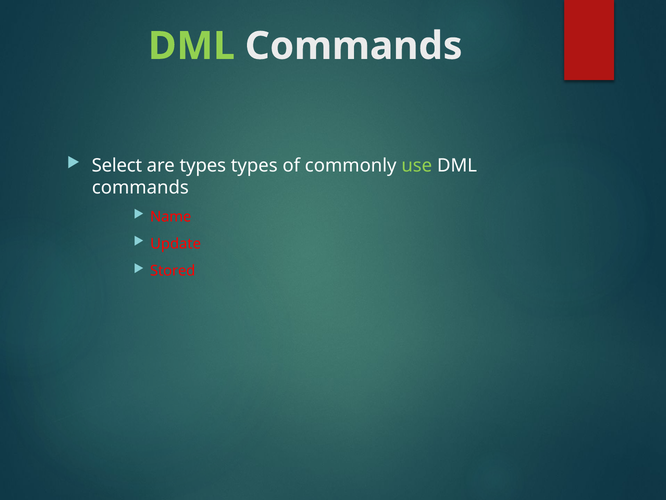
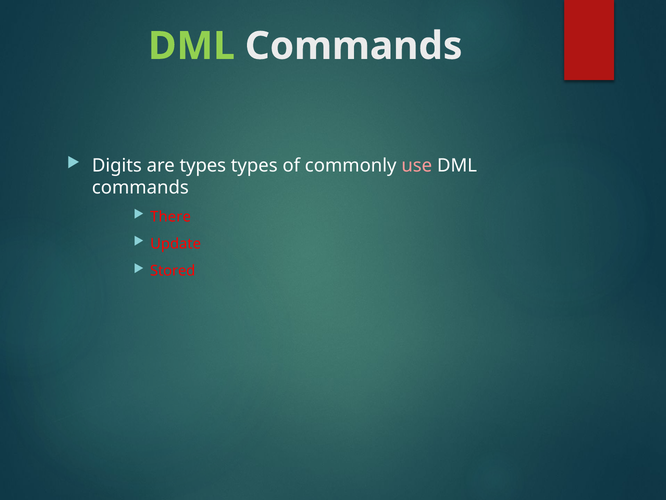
Select: Select -> Digits
use colour: light green -> pink
Name: Name -> There
